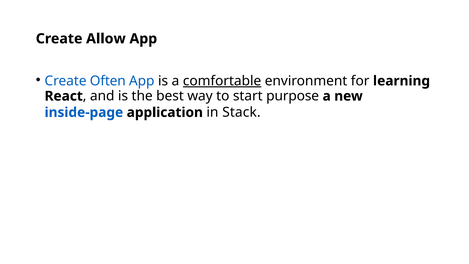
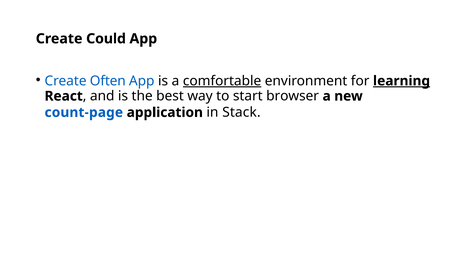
Allow: Allow -> Could
learning underline: none -> present
purpose: purpose -> browser
inside-page: inside-page -> count-page
